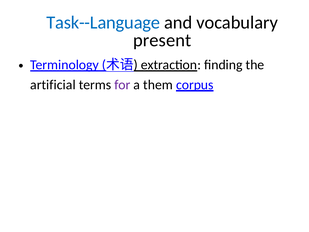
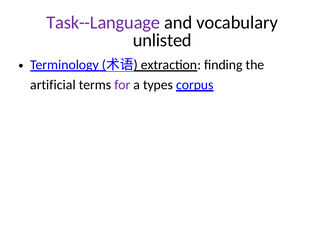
Task--Language colour: blue -> purple
present: present -> unlisted
them: them -> types
